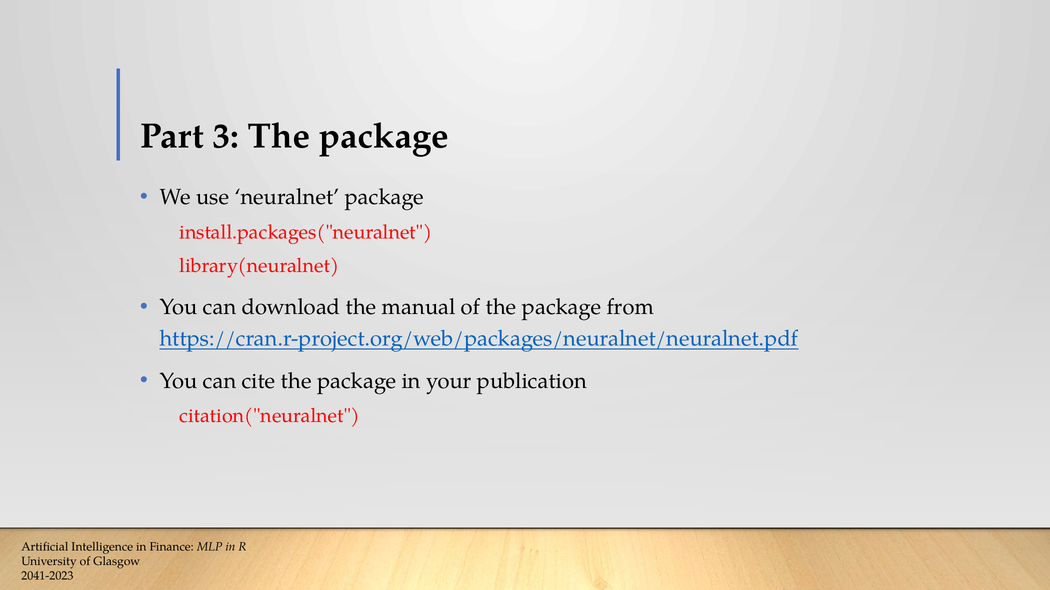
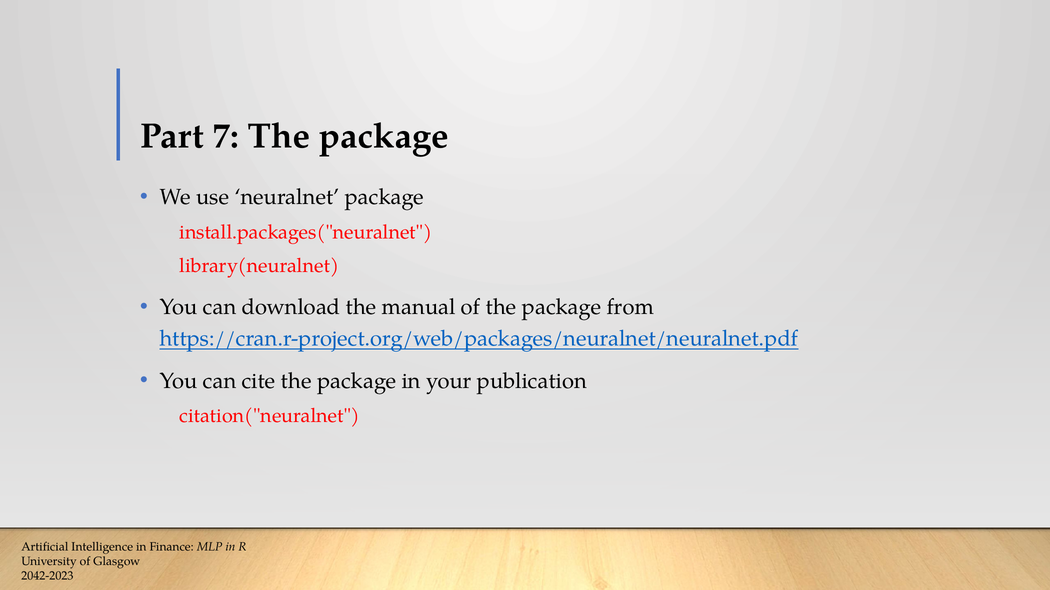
3: 3 -> 7
2041-2023: 2041-2023 -> 2042-2023
